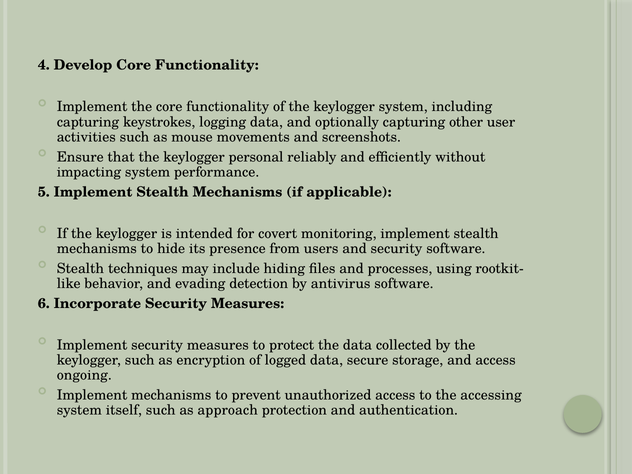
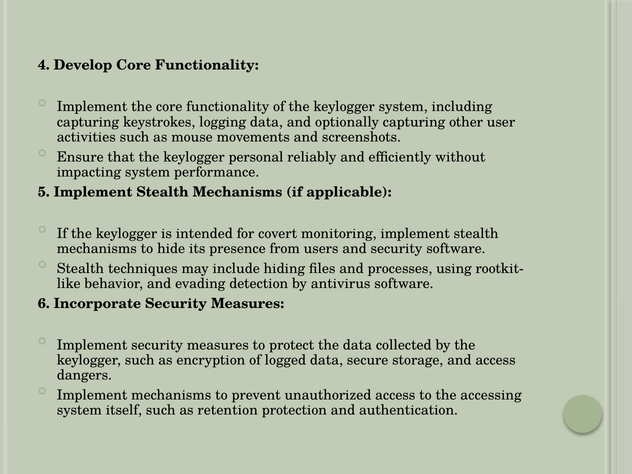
ongoing: ongoing -> dangers
approach: approach -> retention
